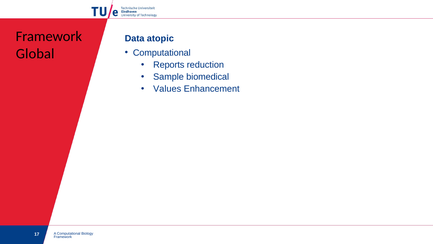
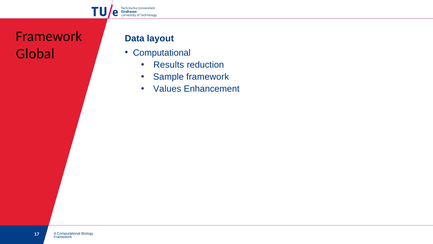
atopic: atopic -> layout
Reports: Reports -> Results
Sample biomedical: biomedical -> framework
